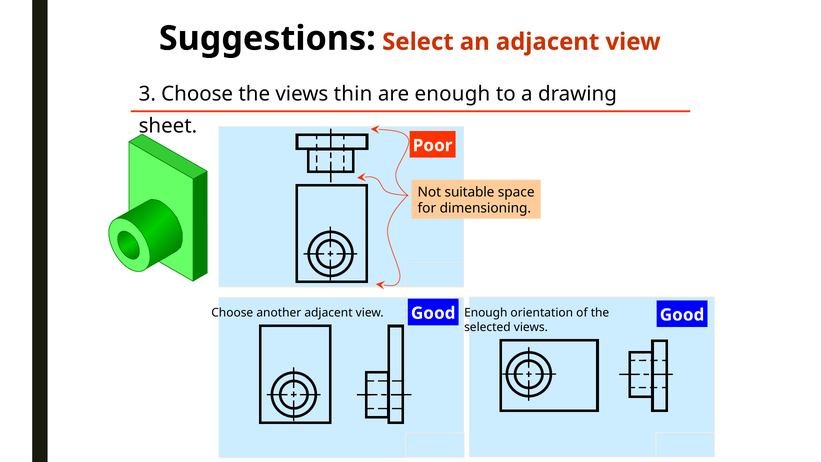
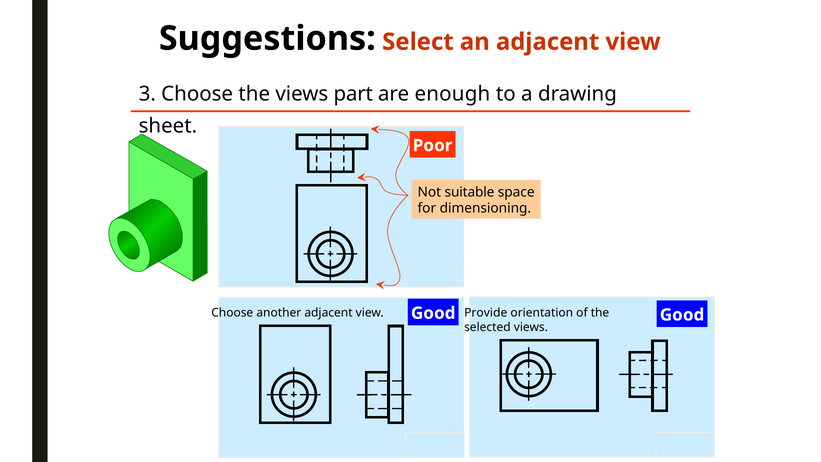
thin: thin -> part
view Enough: Enough -> Provide
